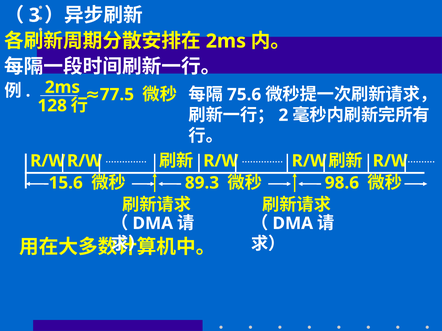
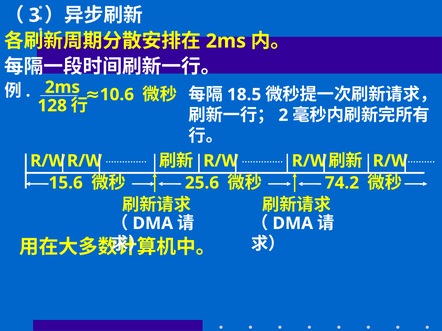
77.5: 77.5 -> 10.6
75.6: 75.6 -> 18.5
89.3: 89.3 -> 25.6
98.6: 98.6 -> 74.2
